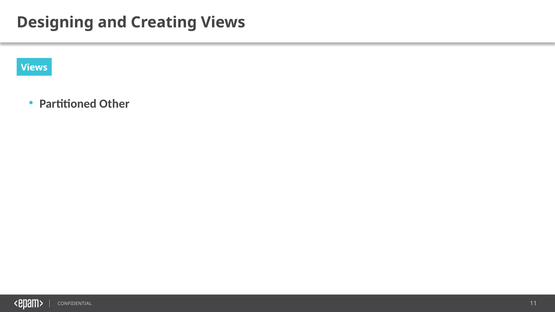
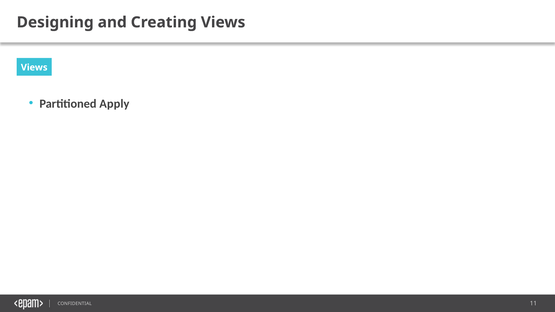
Other: Other -> Apply
